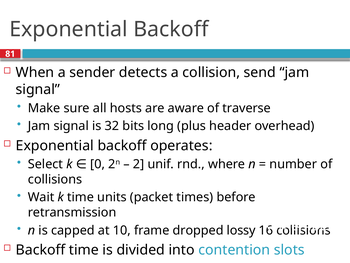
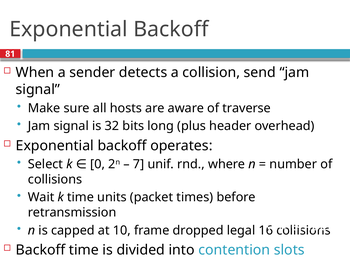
2 at (139, 164): 2 -> 7
lossy: lossy -> legal
